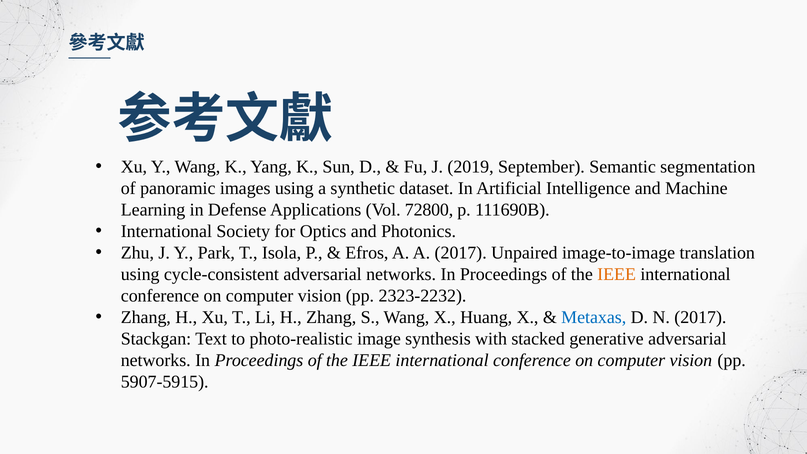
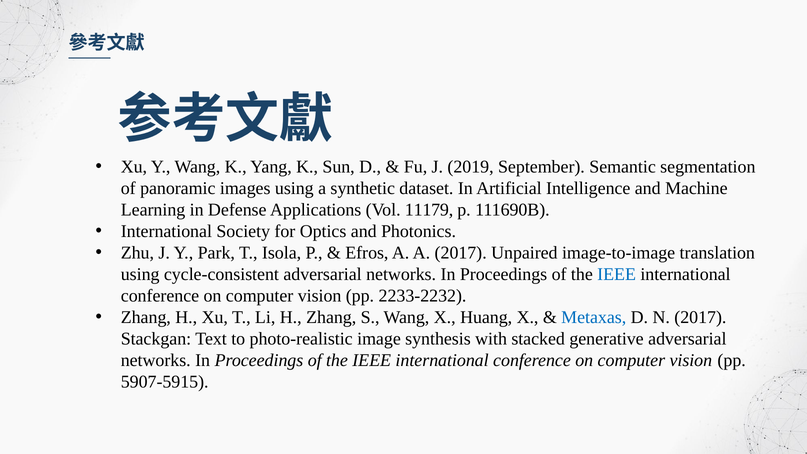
72800: 72800 -> 11179
IEEE at (617, 274) colour: orange -> blue
2323-2232: 2323-2232 -> 2233-2232
